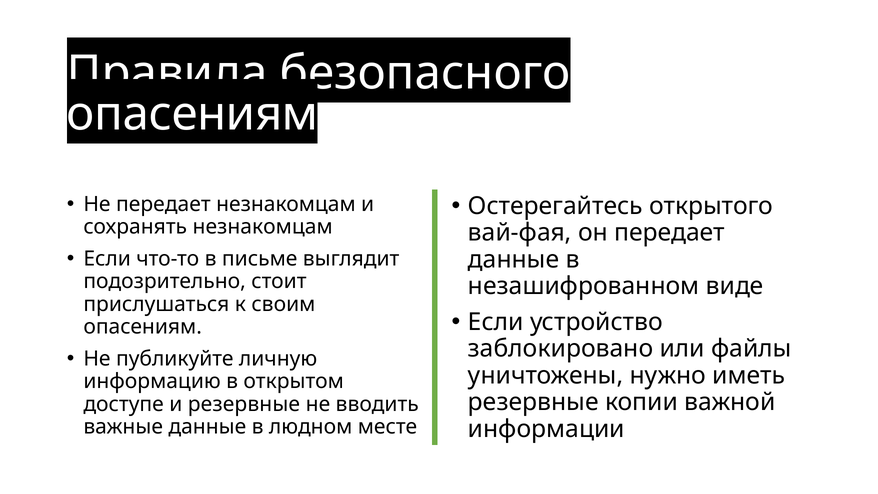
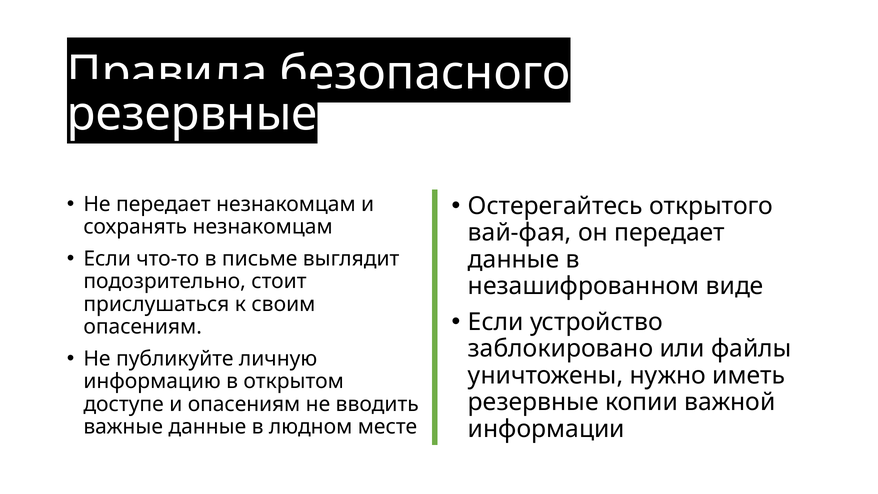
опасениям at (192, 114): опасениям -> резервные
и резервные: резервные -> опасениям
